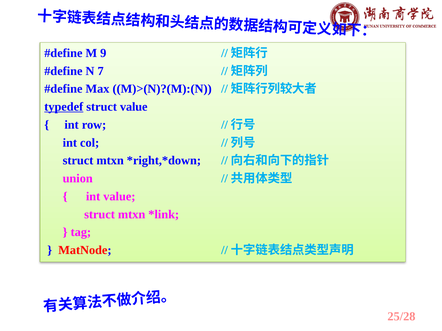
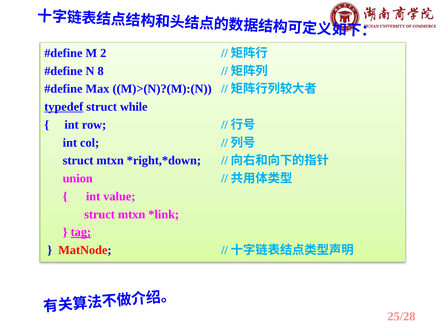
9: 9 -> 2
7: 7 -> 8
struct value: value -> while
tag underline: none -> present
